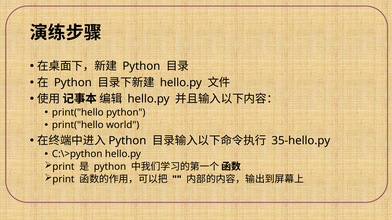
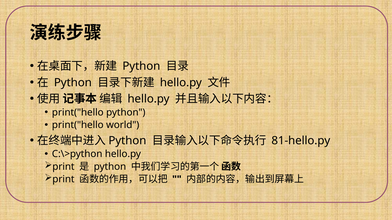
35-hello.py: 35-hello.py -> 81-hello.py
